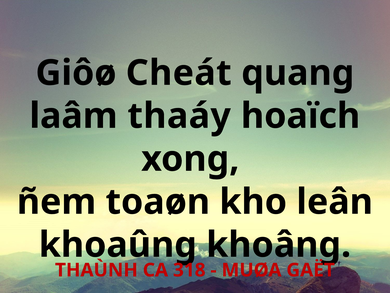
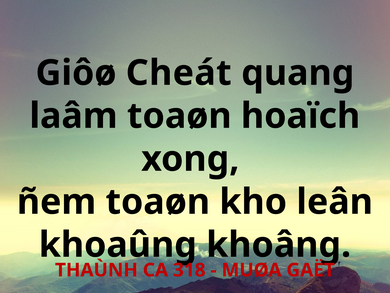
laâm thaáy: thaáy -> toaøn
